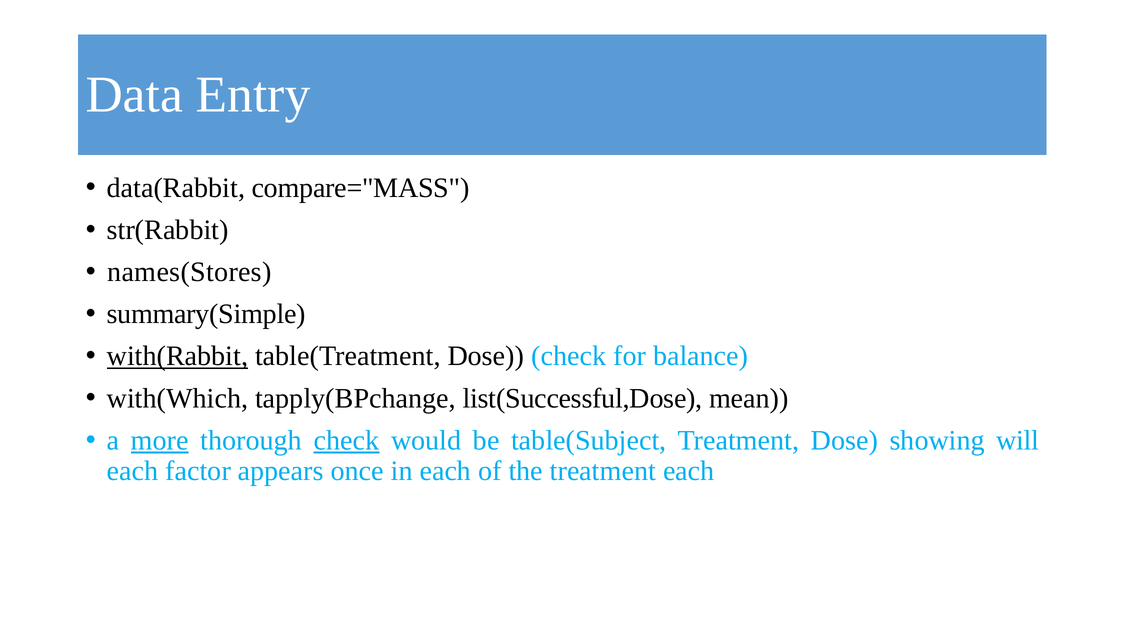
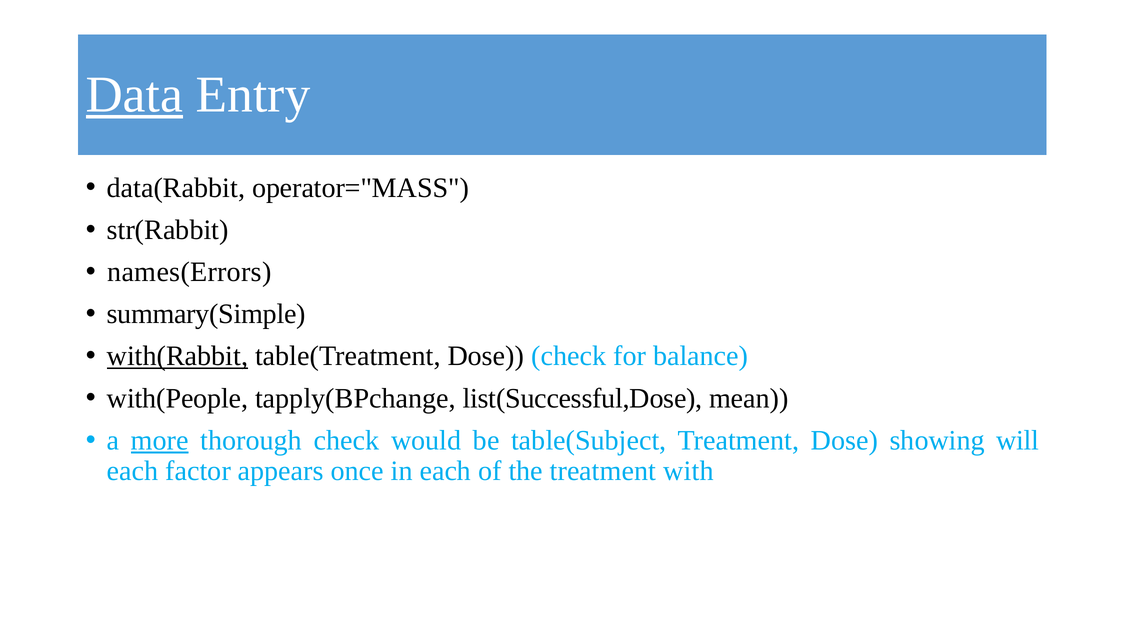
Data underline: none -> present
compare="MASS: compare="MASS -> operator="MASS
names(Stores: names(Stores -> names(Errors
with(Which: with(Which -> with(People
check at (346, 440) underline: present -> none
treatment each: each -> with
